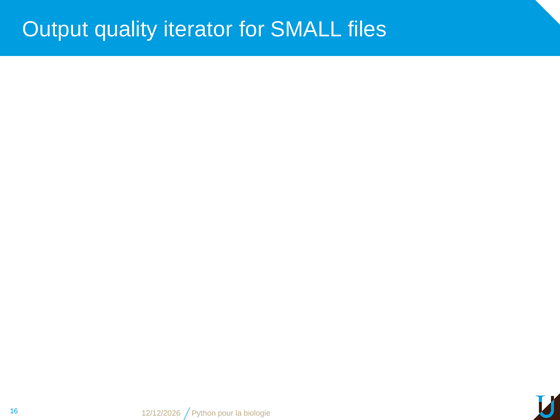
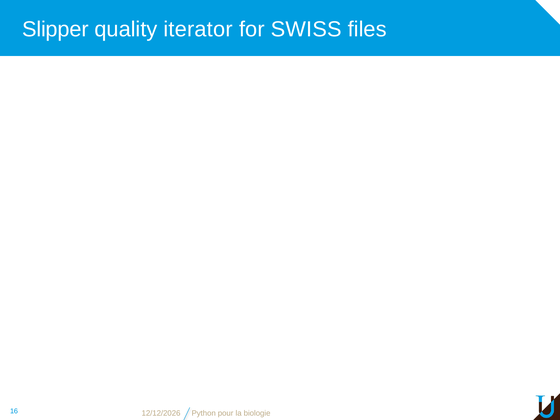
Output: Output -> Slipper
SMALL: SMALL -> SWISS
